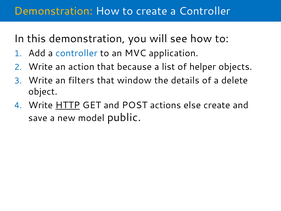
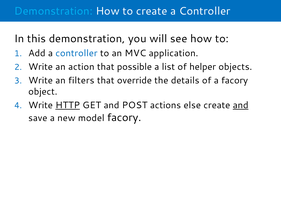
Demonstration at (53, 11) colour: yellow -> light blue
because: because -> possible
window: window -> override
a delete: delete -> facory
and at (241, 105) underline: none -> present
model public: public -> facory
